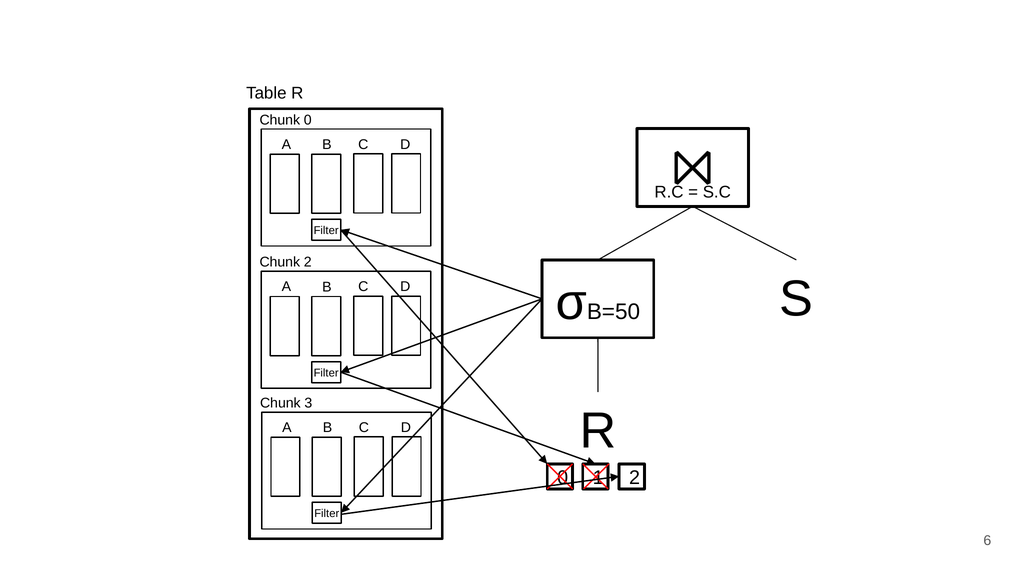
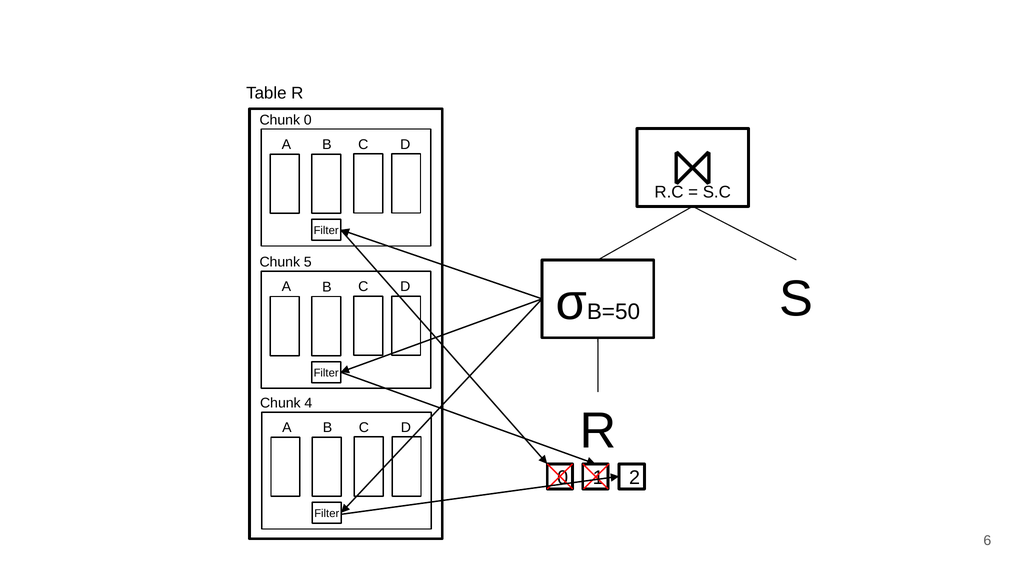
Chunk 2: 2 -> 5
3: 3 -> 4
